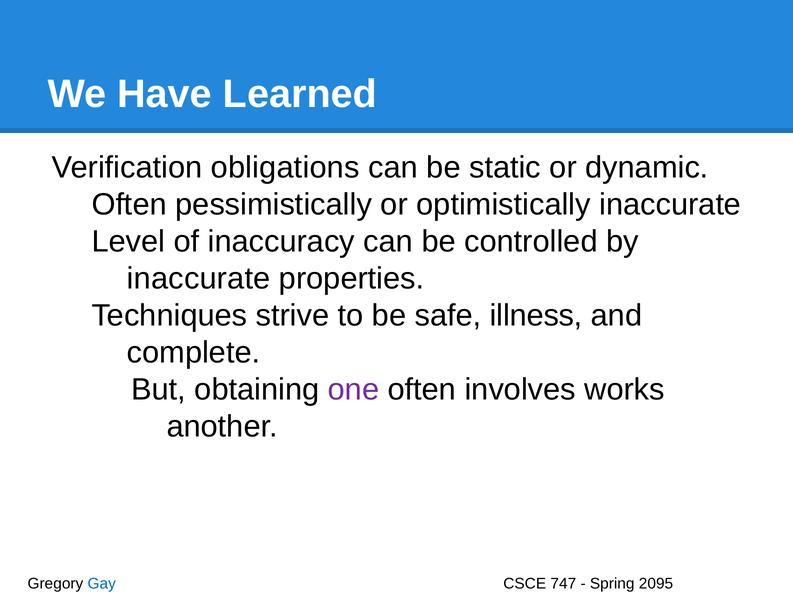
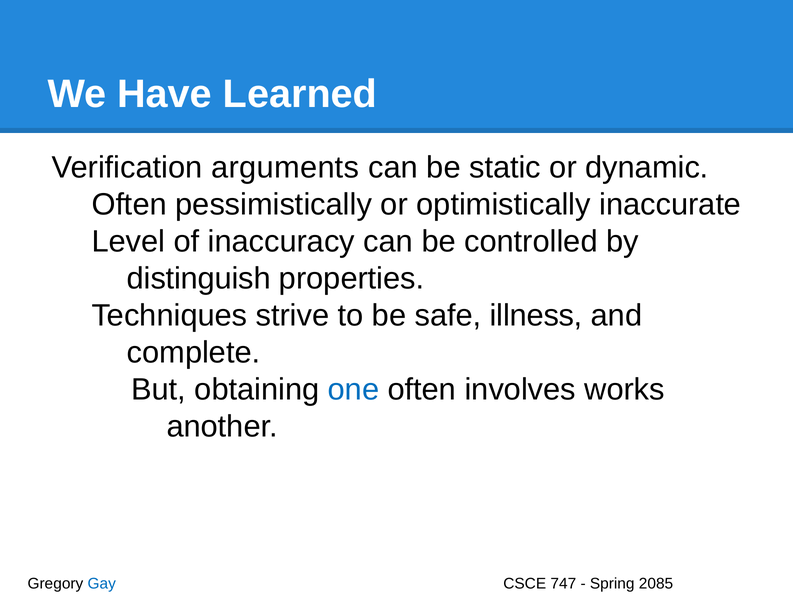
obligations: obligations -> arguments
inaccurate at (199, 278): inaccurate -> distinguish
one colour: purple -> blue
2095: 2095 -> 2085
